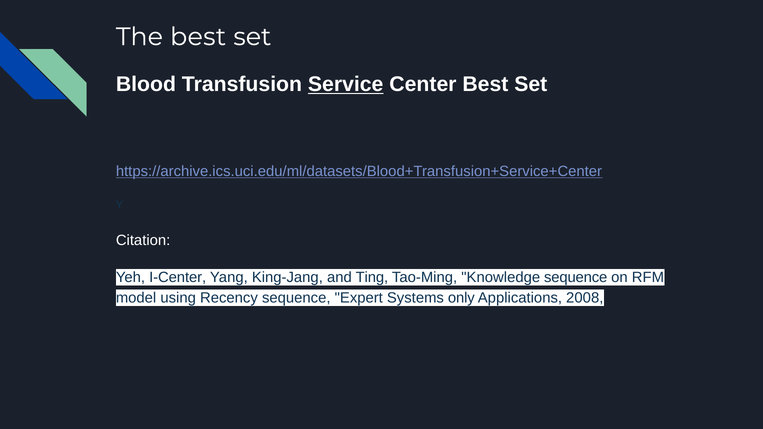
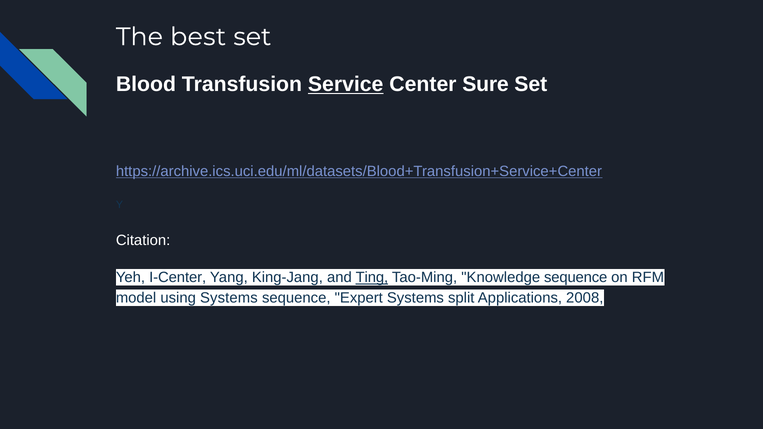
Center Best: Best -> Sure
Ting underline: none -> present
using Recency: Recency -> Systems
only: only -> split
